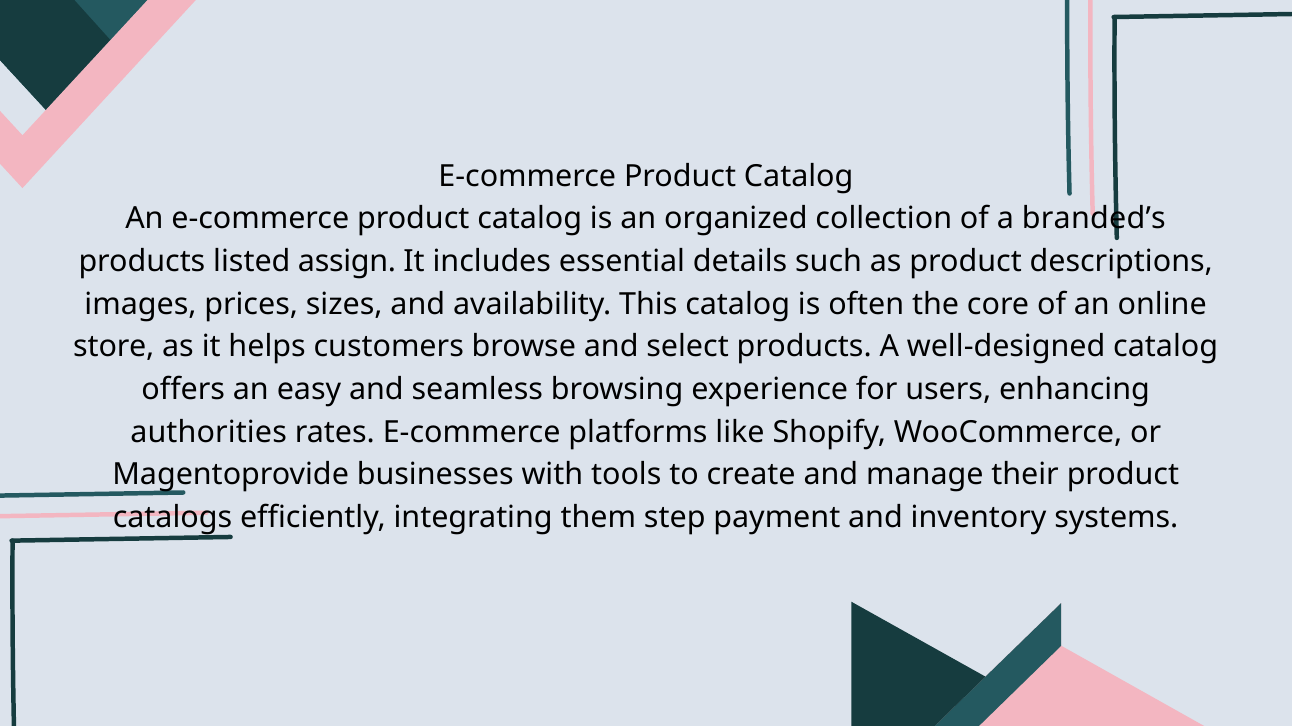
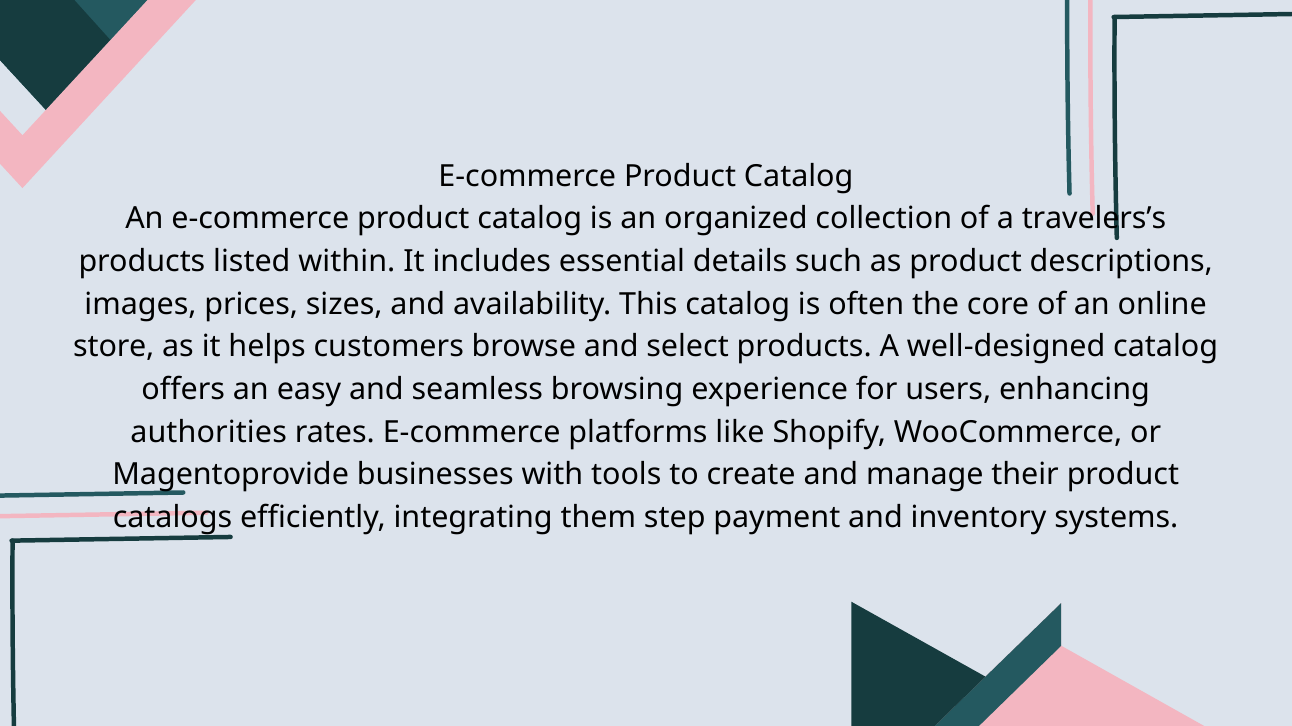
branded’s: branded’s -> travelers’s
assign: assign -> within
